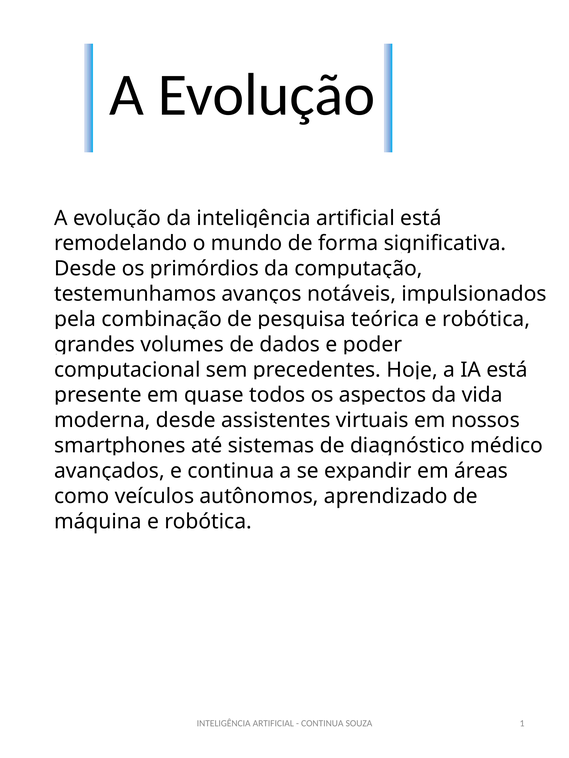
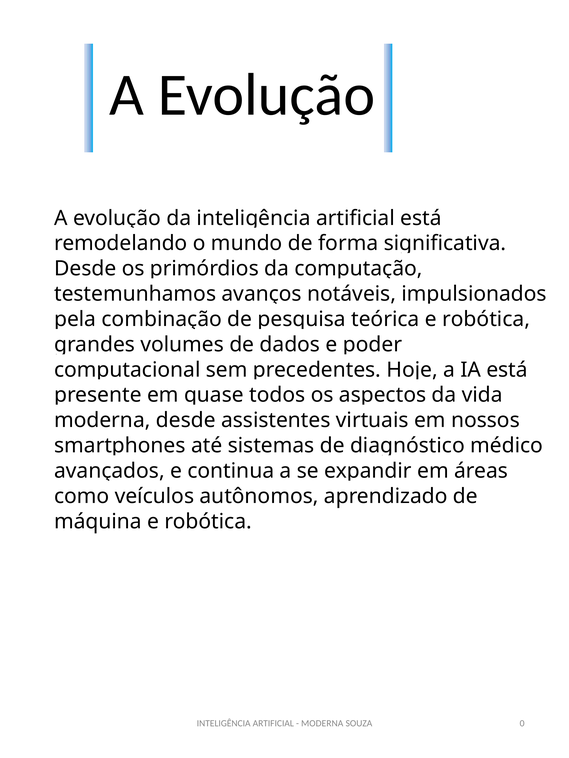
CONTINUA at (322, 724): CONTINUA -> MODERNA
1: 1 -> 0
